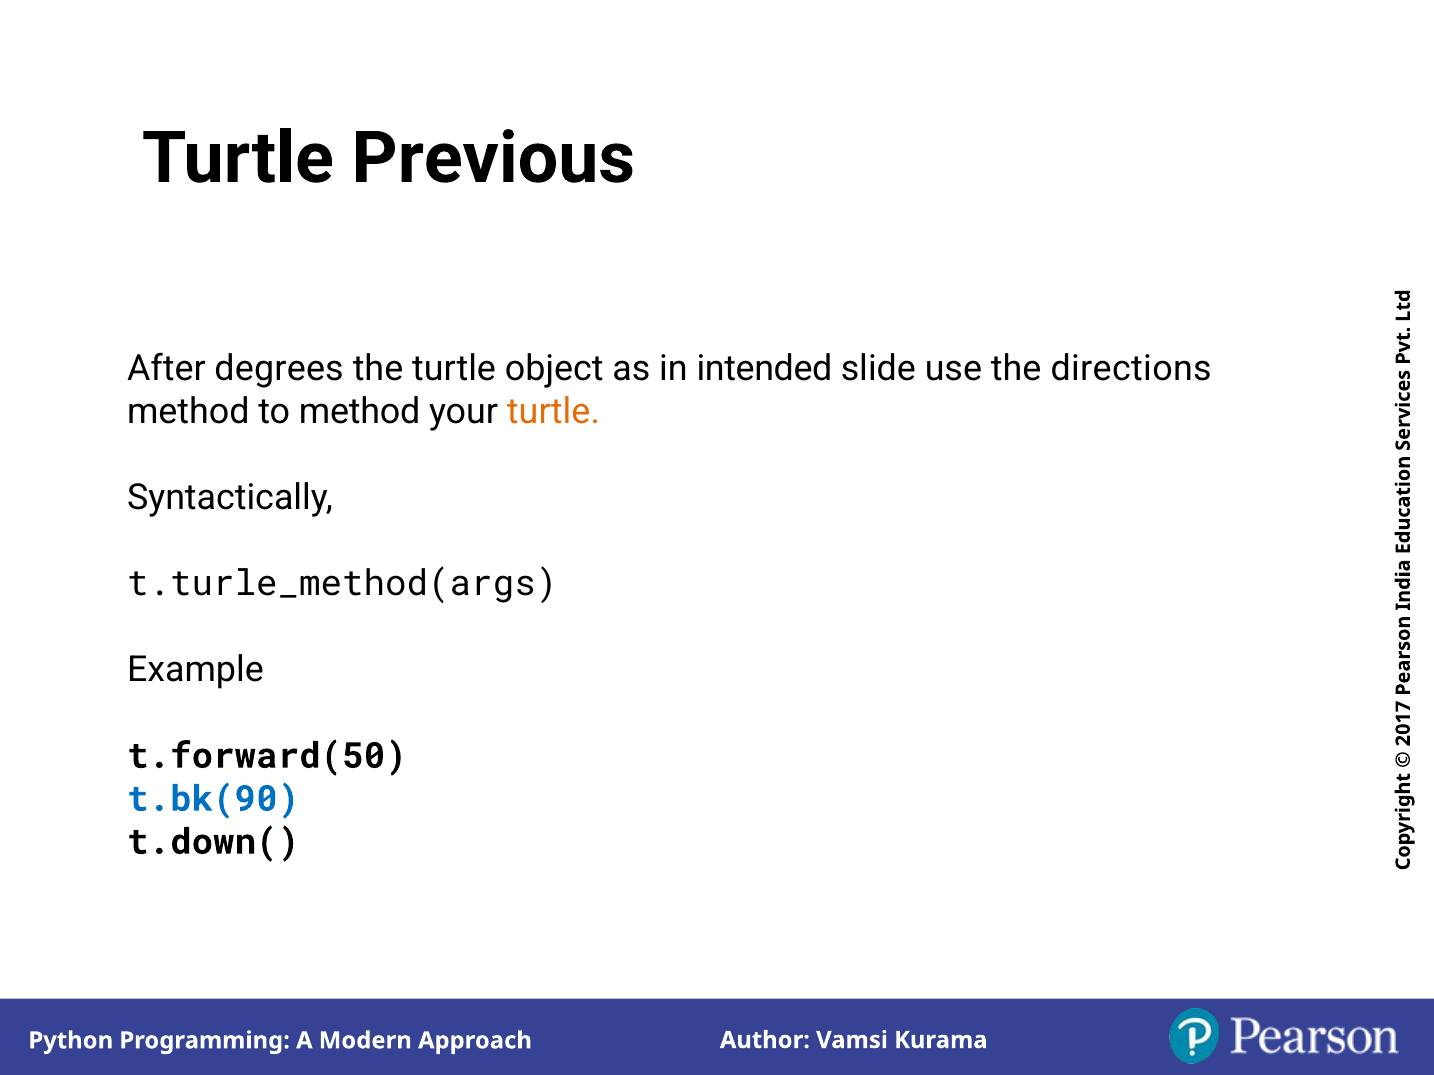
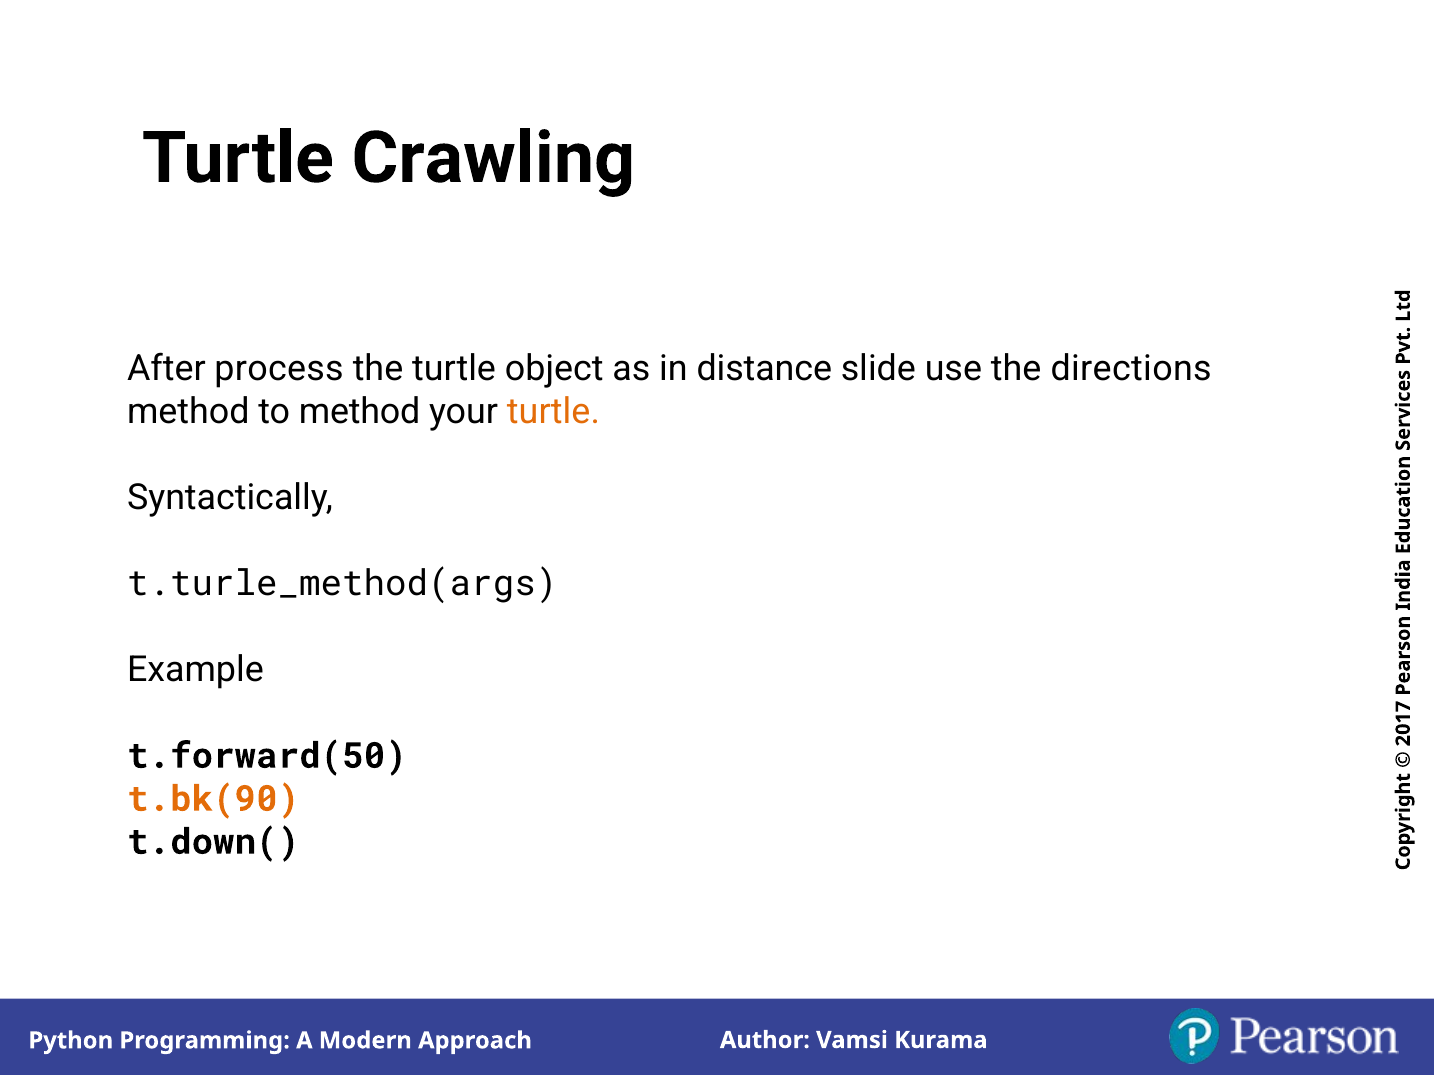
Previous: Previous -> Crawling
degrees: degrees -> process
intended: intended -> distance
t.bk(90 colour: blue -> orange
